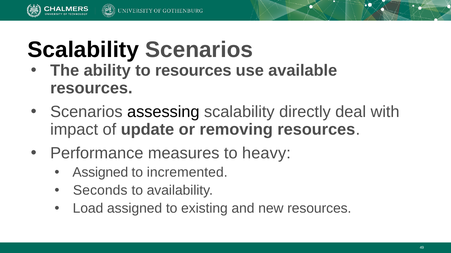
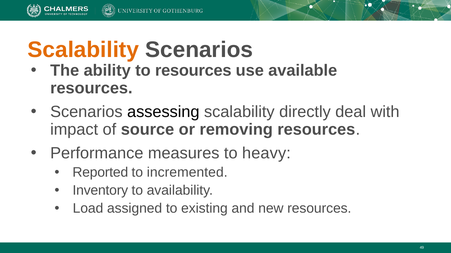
Scalability at (83, 50) colour: black -> orange
update: update -> source
Assigned at (100, 173): Assigned -> Reported
Seconds: Seconds -> Inventory
